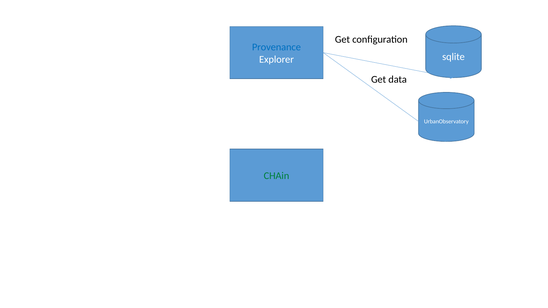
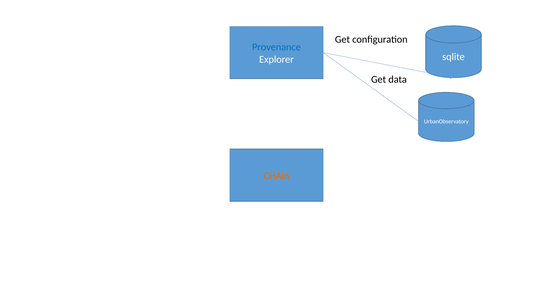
CHAin colour: green -> orange
